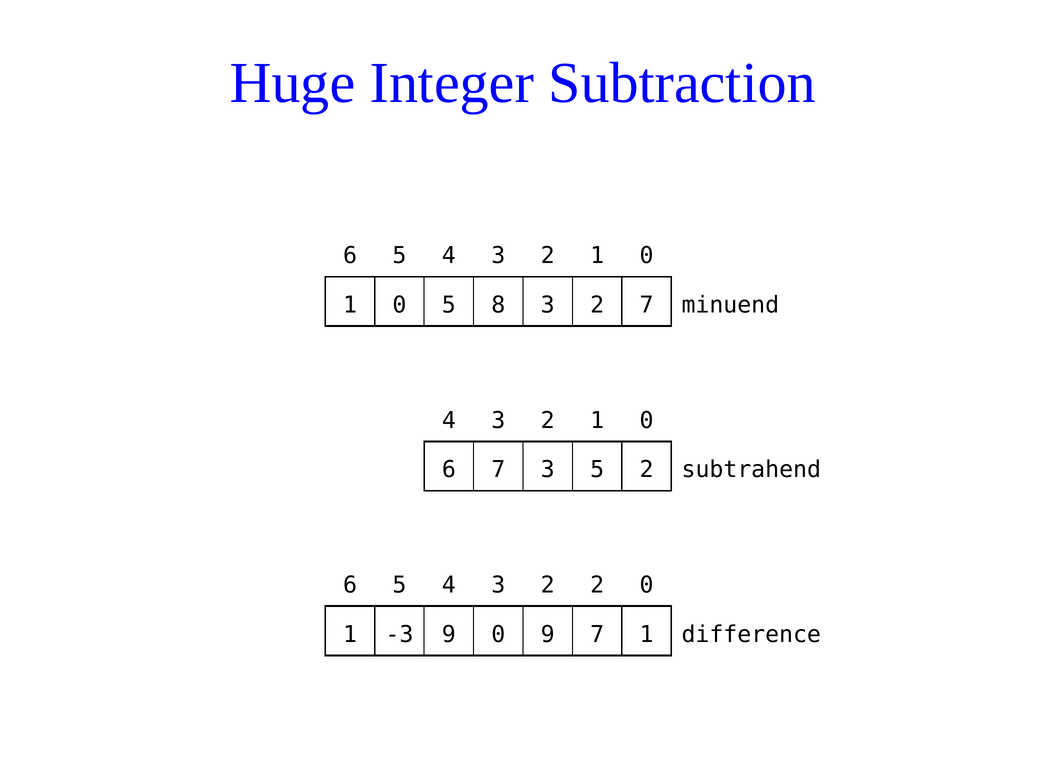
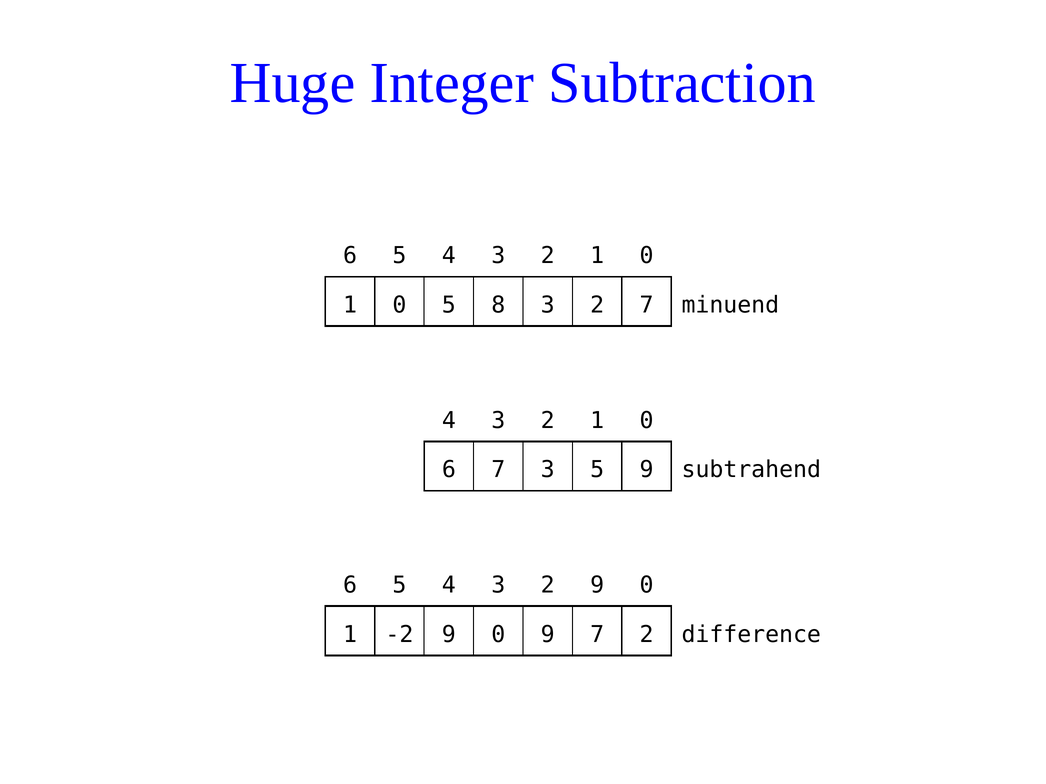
5 2: 2 -> 9
2 2: 2 -> 9
-3: -3 -> -2
7 1: 1 -> 2
